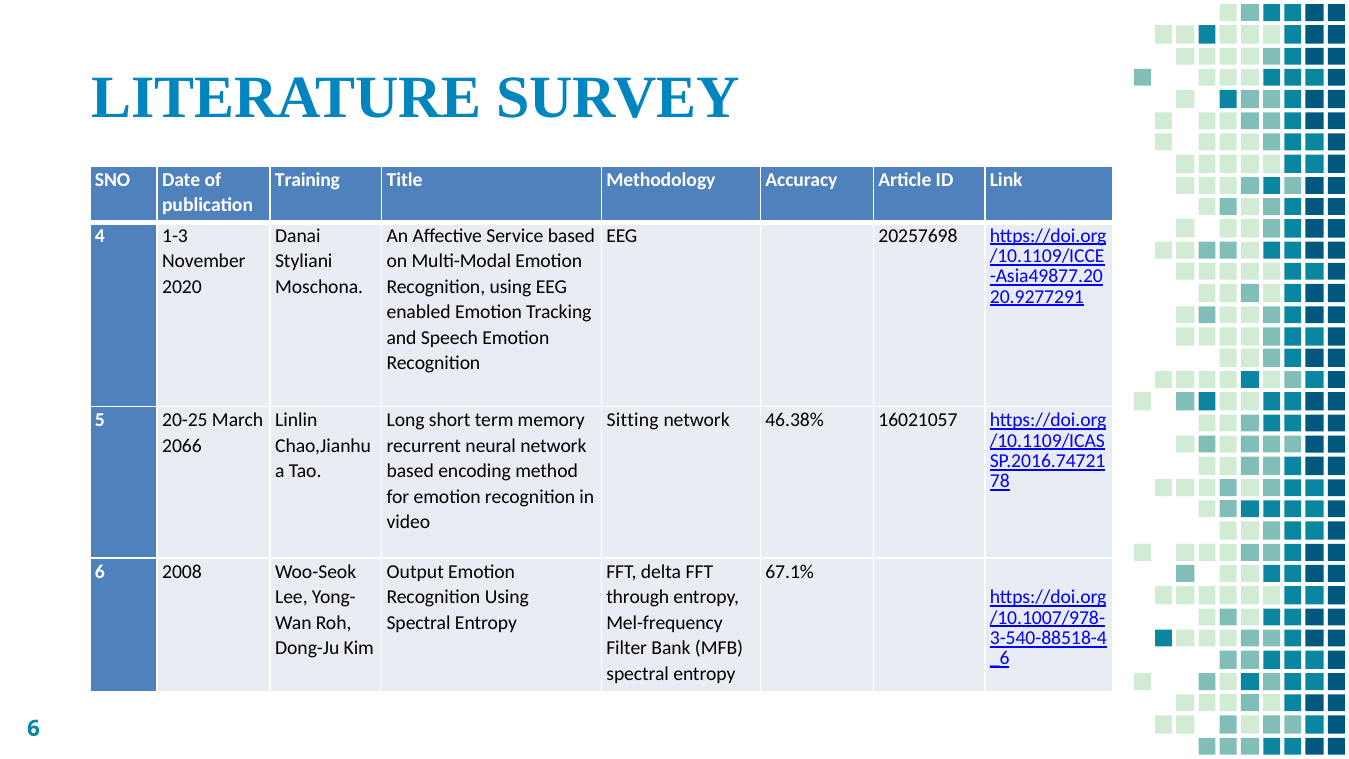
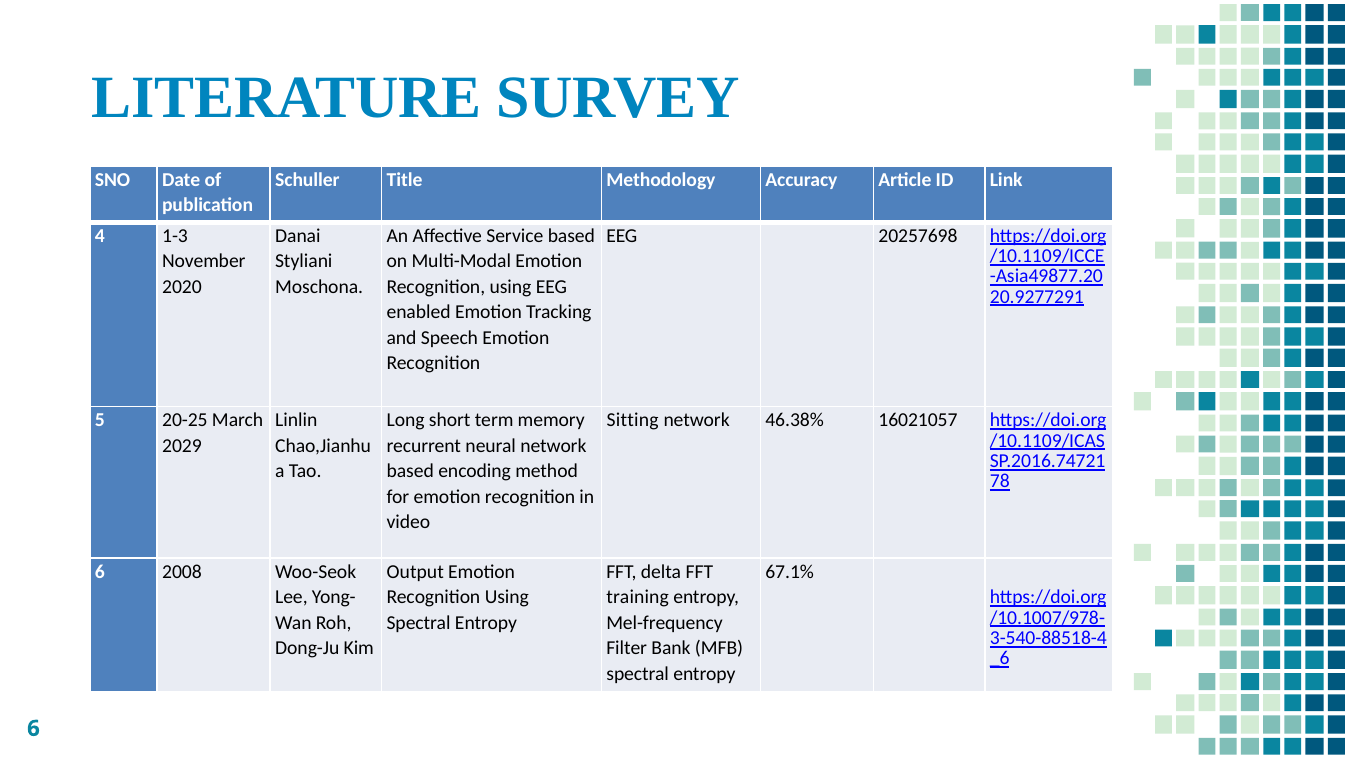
Training: Training -> Schuller
2066: 2066 -> 2029
through: through -> training
